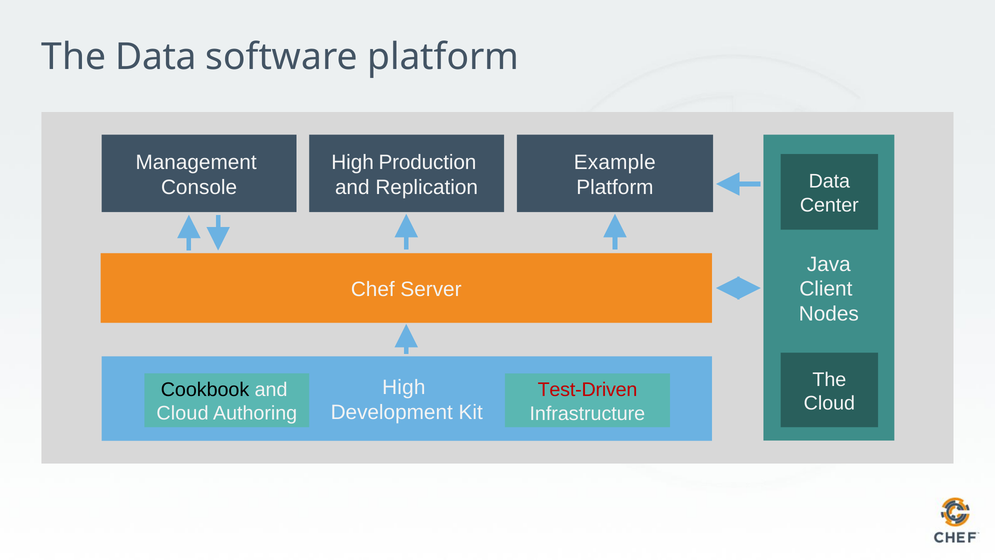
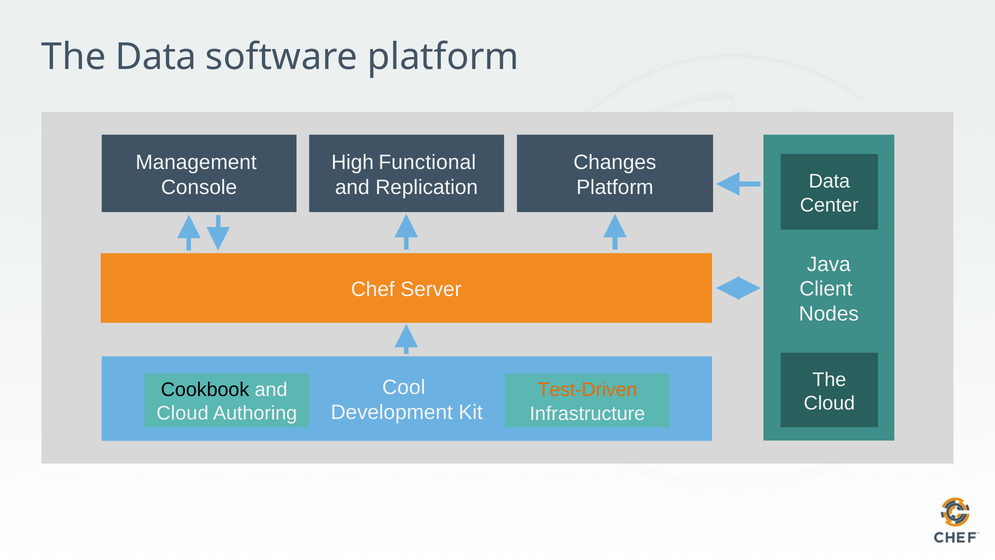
Production: Production -> Functional
Example: Example -> Changes
High at (404, 387): High -> Cool
Test-Driven colour: red -> orange
